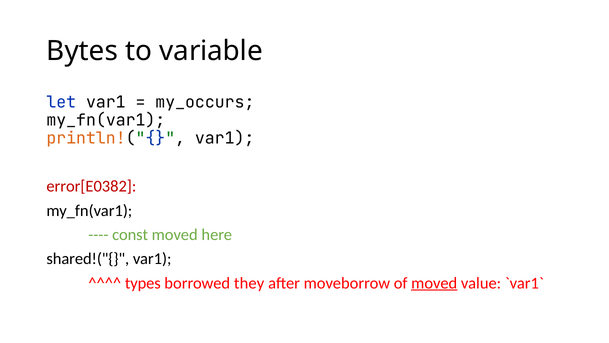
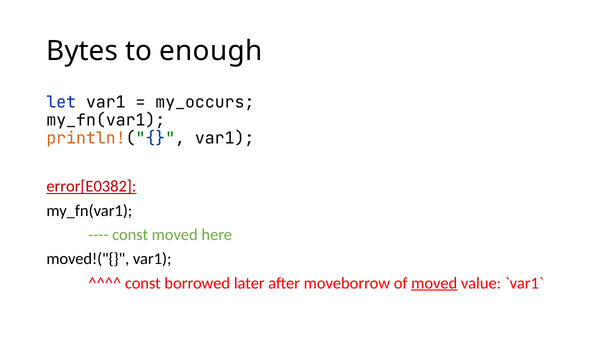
variable: variable -> enough
error[E0382 underline: none -> present
shared!("{: shared!("{ -> moved!("{
types at (143, 283): types -> const
they: they -> later
